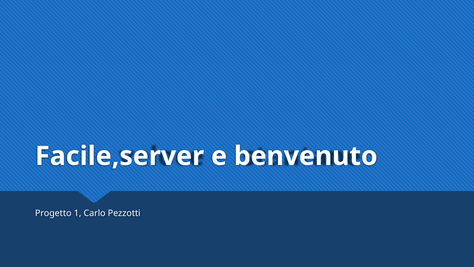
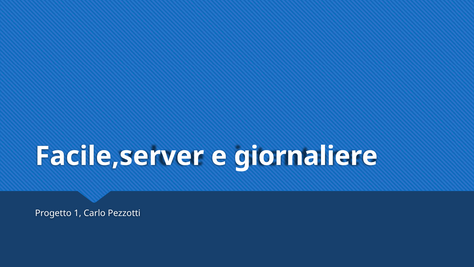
benvenuto: benvenuto -> giornaliere
